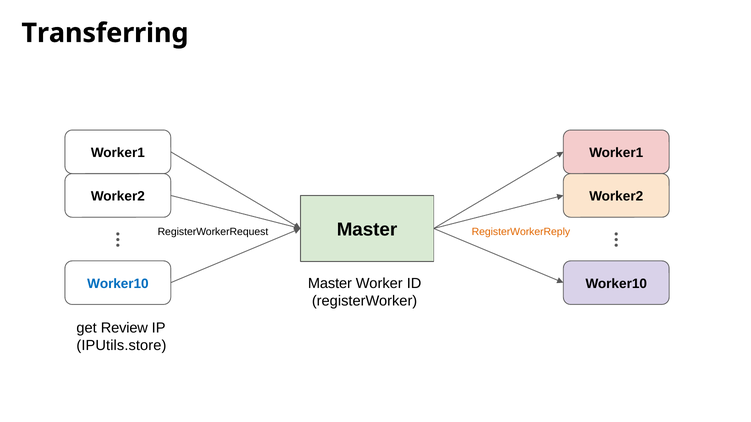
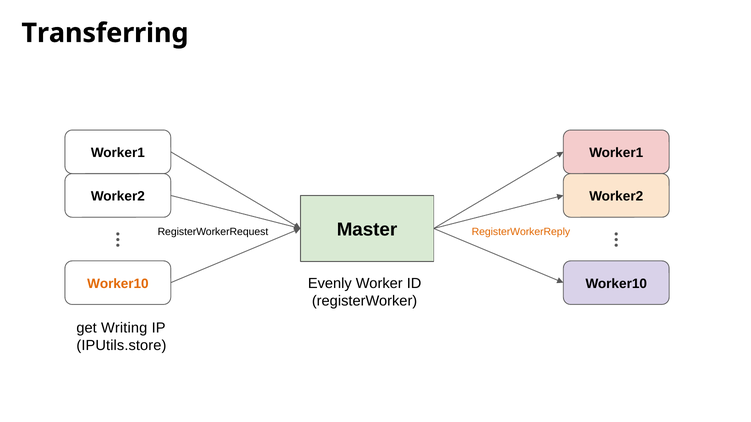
Master at (330, 284): Master -> Evenly
Worker10 at (118, 284) colour: blue -> orange
Review: Review -> Writing
